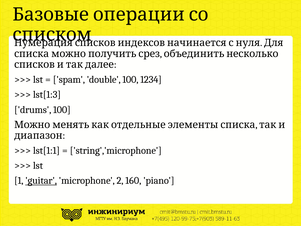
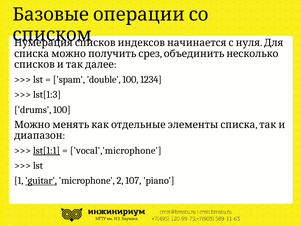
lst[1:1 underline: none -> present
string','microphone: string','microphone -> vocal','microphone
160: 160 -> 107
